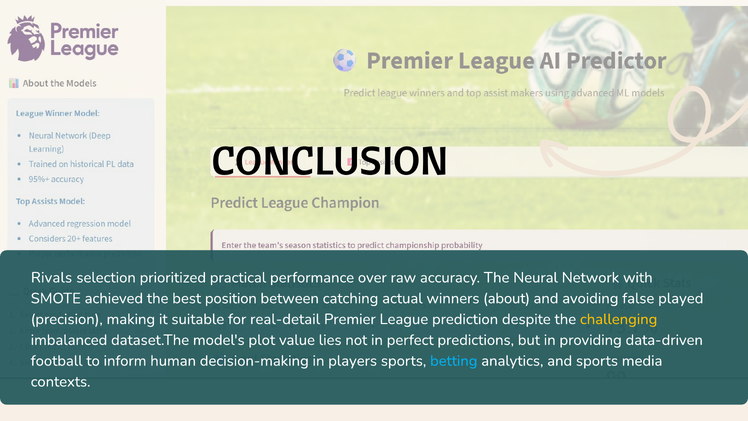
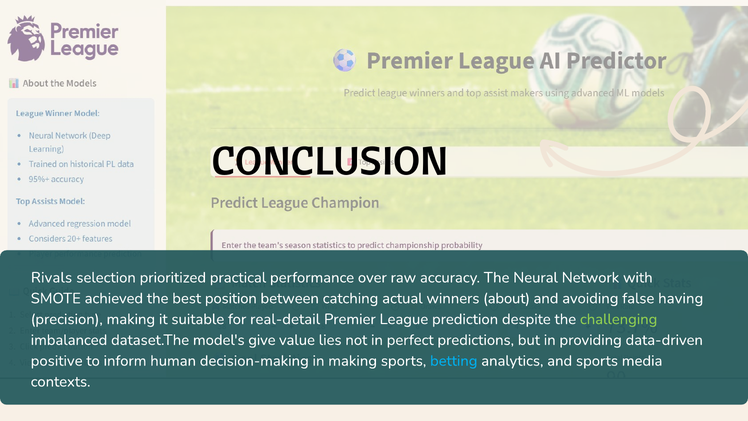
played: played -> having
challenging colour: yellow -> light green
plot: plot -> give
football: football -> positive
in players: players -> making
